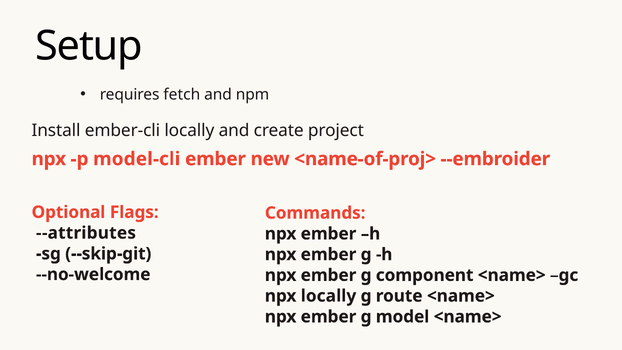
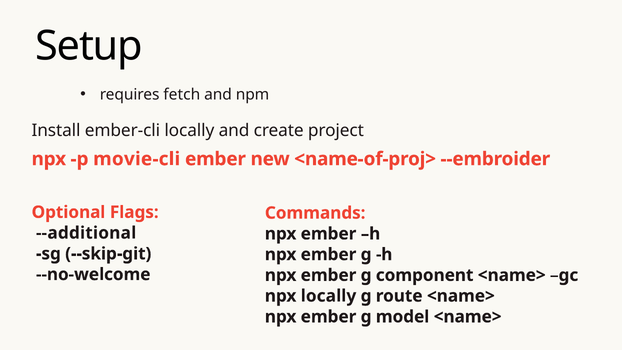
model-cli: model-cli -> movie-cli
--attributes: --attributes -> --additional
